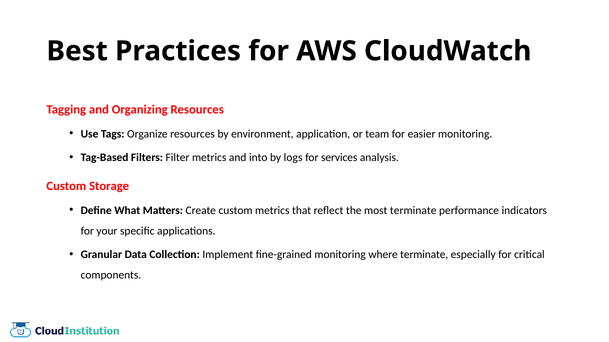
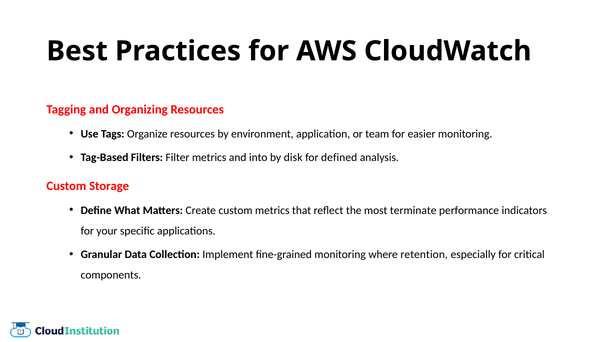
logs: logs -> disk
services: services -> defined
where terminate: terminate -> retention
